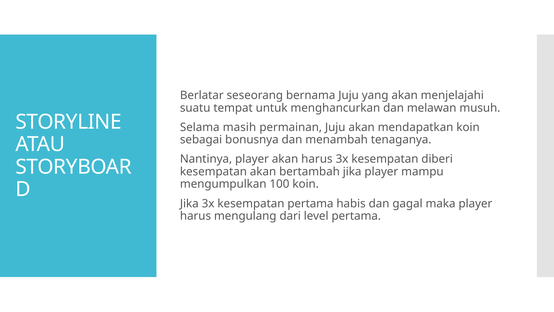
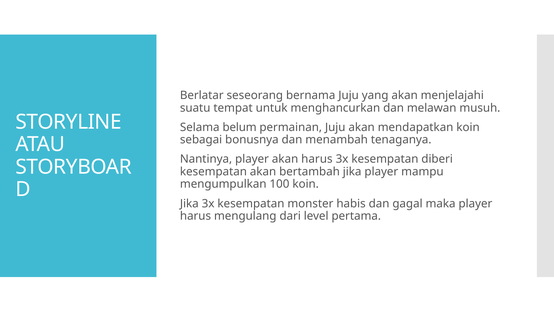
masih: masih -> belum
kesempatan pertama: pertama -> monster
